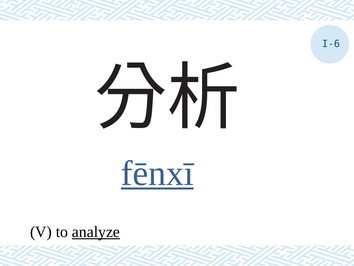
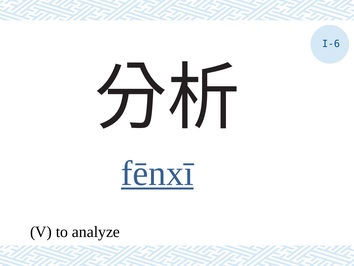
analyze underline: present -> none
